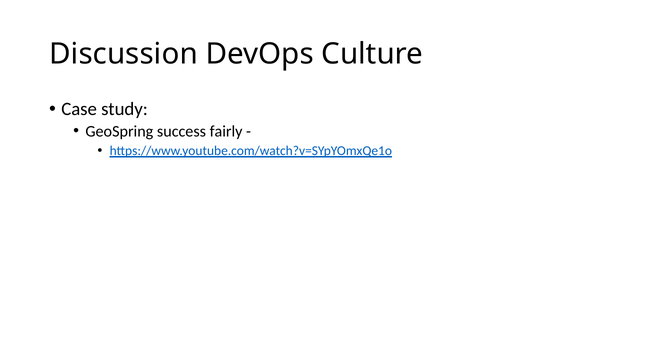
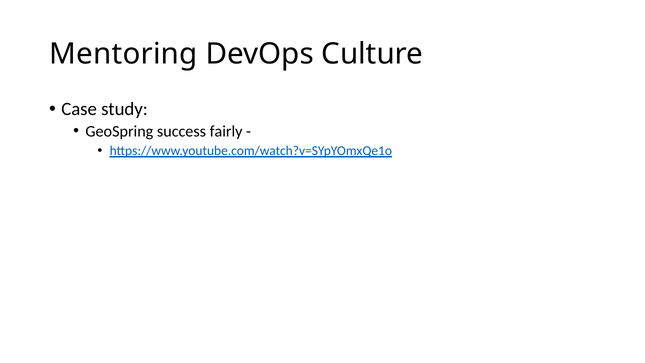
Discussion: Discussion -> Mentoring
